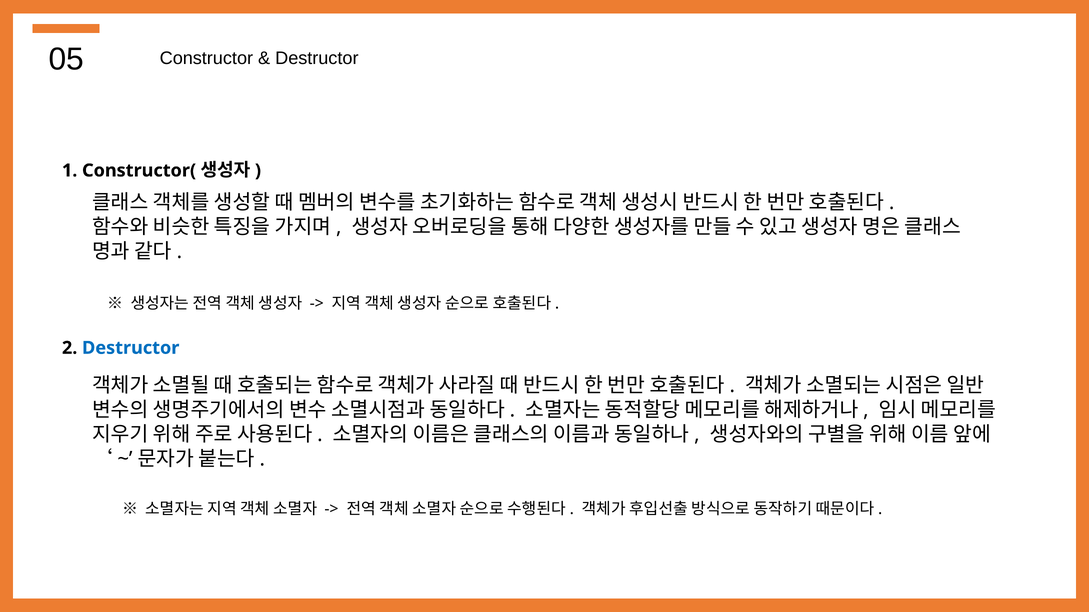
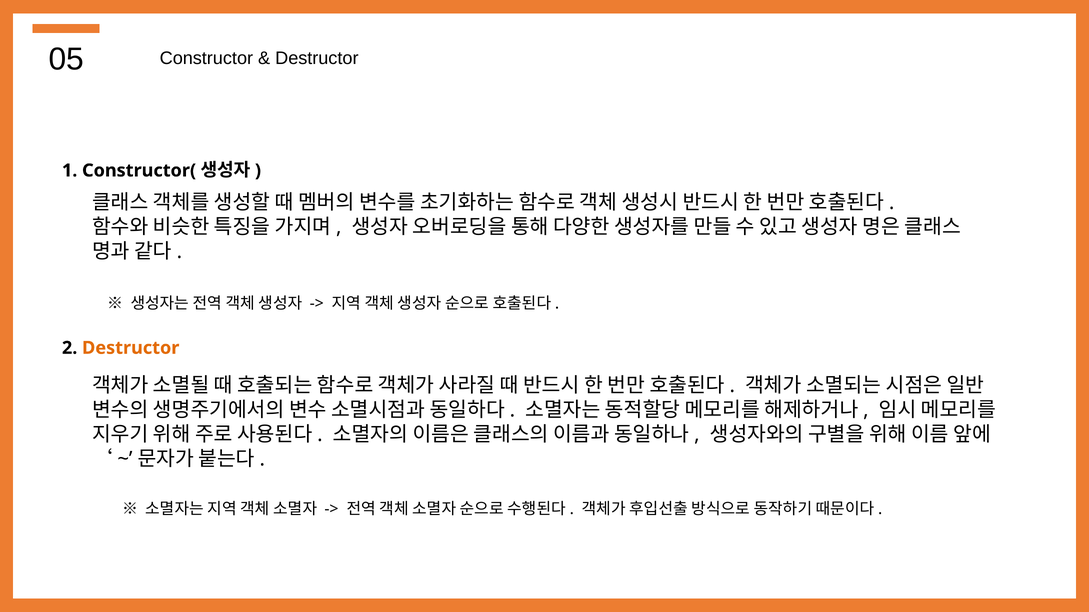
Destructor at (131, 348) colour: blue -> orange
